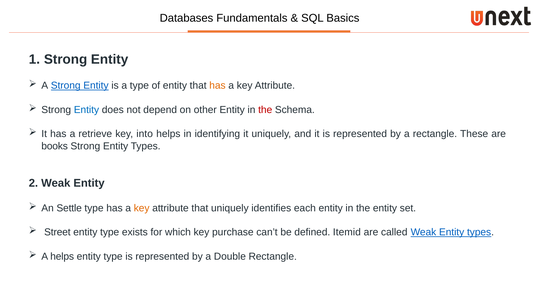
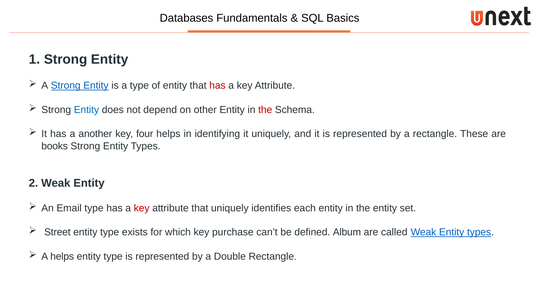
has at (217, 85) colour: orange -> red
retrieve: retrieve -> another
into: into -> four
Settle: Settle -> Email
key at (142, 208) colour: orange -> red
Itemid: Itemid -> Album
